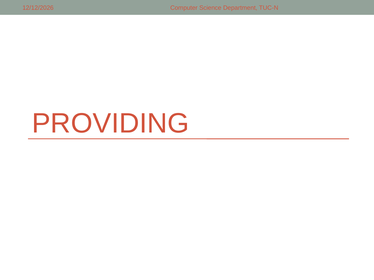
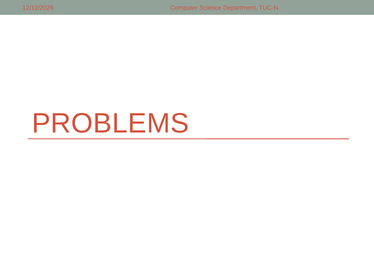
PROVIDING: PROVIDING -> PROBLEMS
